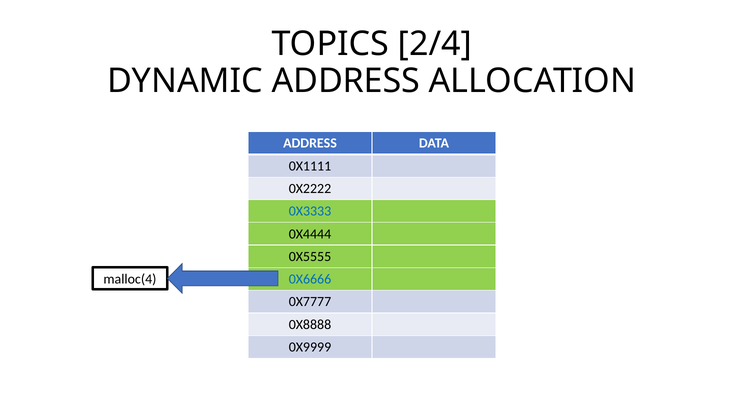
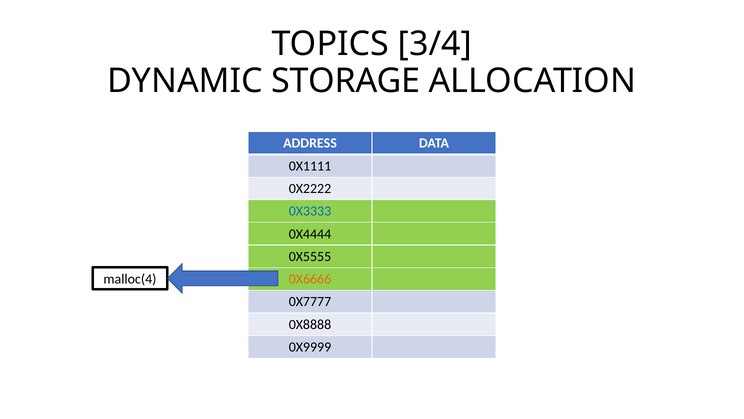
2/4: 2/4 -> 3/4
DYNAMIC ADDRESS: ADDRESS -> STORAGE
0X6666 colour: blue -> orange
